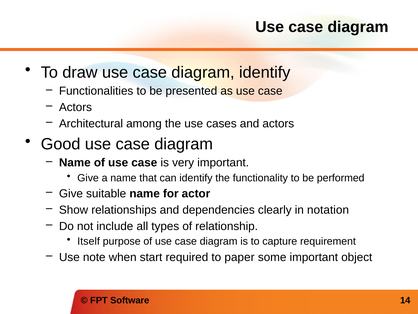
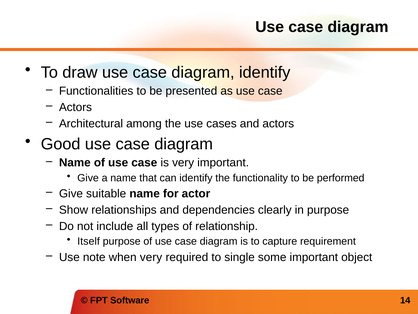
in notation: notation -> purpose
when start: start -> very
paper: paper -> single
